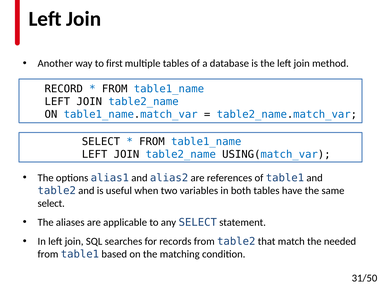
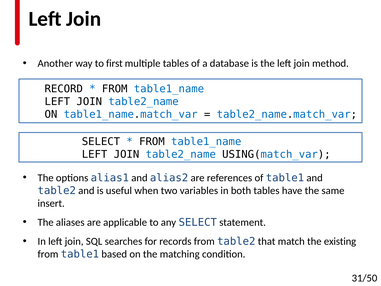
select at (51, 203): select -> insert
needed: needed -> existing
